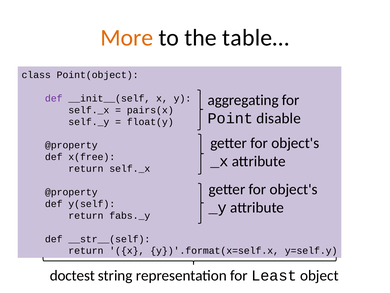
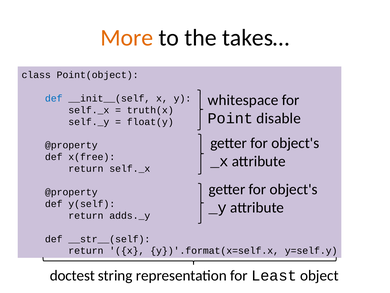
table…: table… -> takes…
aggregating: aggregating -> whitespace
def at (54, 98) colour: purple -> blue
pairs(x: pairs(x -> truth(x
fabs._y: fabs._y -> adds._y
